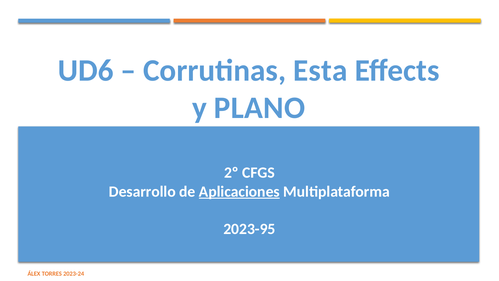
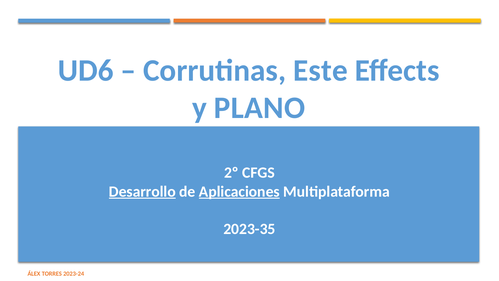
Esta: Esta -> Este
Desarrollo underline: none -> present
2023-95: 2023-95 -> 2023-35
